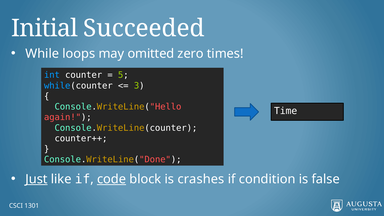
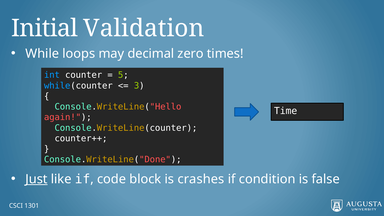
Succeeded: Succeeded -> Validation
omitted: omitted -> decimal
code underline: present -> none
